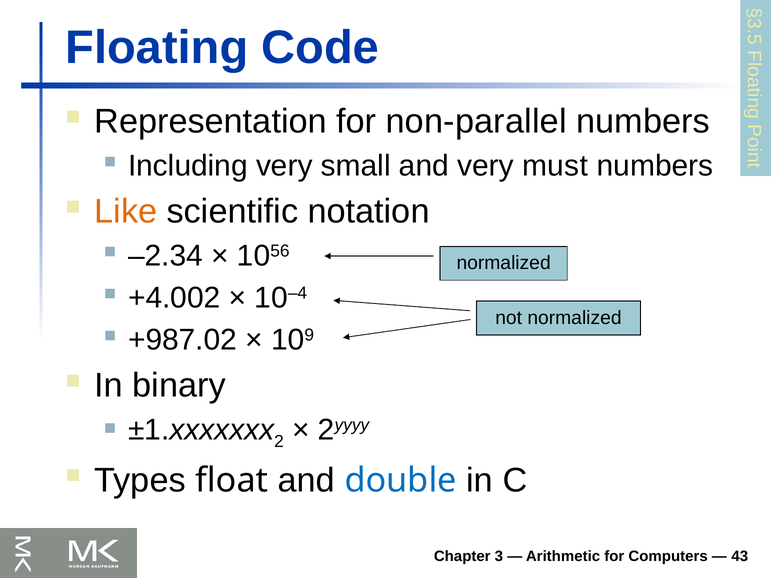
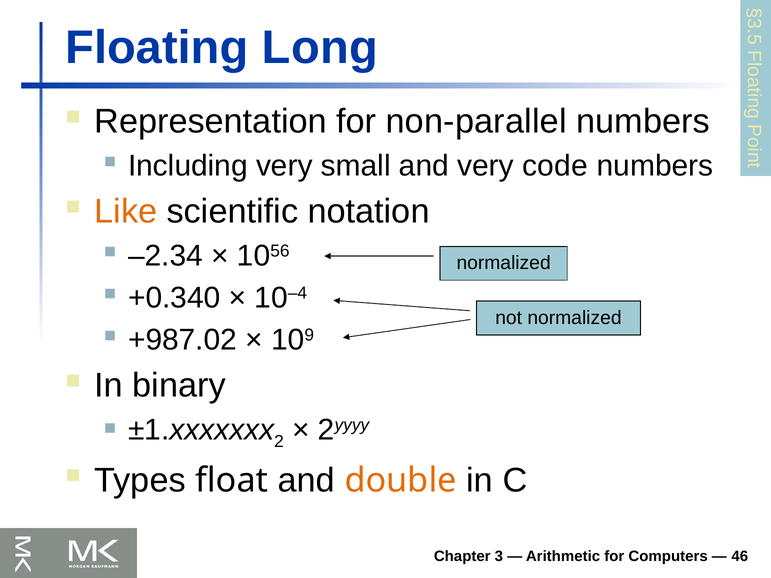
Code: Code -> Long
must: must -> code
+4.002: +4.002 -> +0.340
double colour: blue -> orange
43: 43 -> 46
